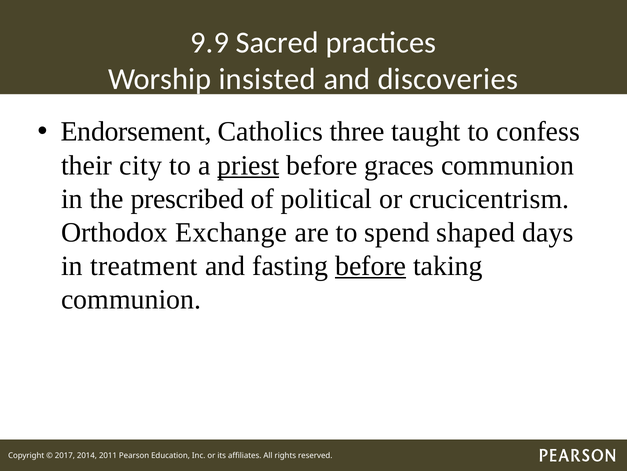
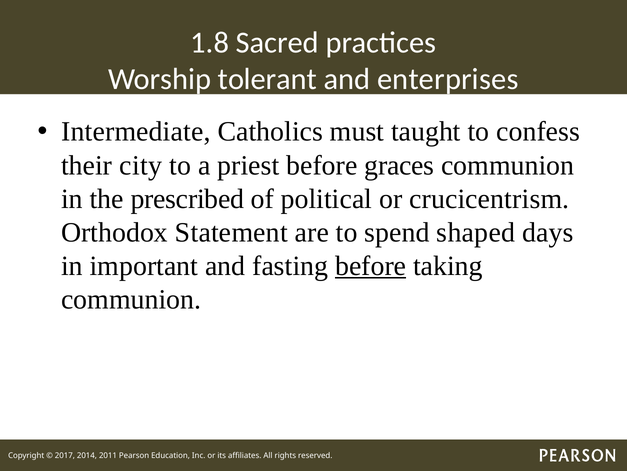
9.9: 9.9 -> 1.8
insisted: insisted -> tolerant
discoveries: discoveries -> enterprises
Endorsement: Endorsement -> Intermediate
three: three -> must
priest underline: present -> none
Exchange: Exchange -> Statement
treatment: treatment -> important
